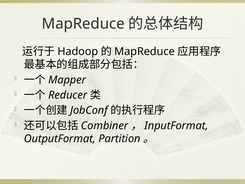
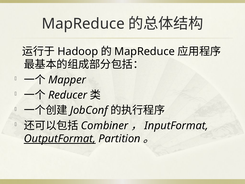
OutputFormat underline: none -> present
